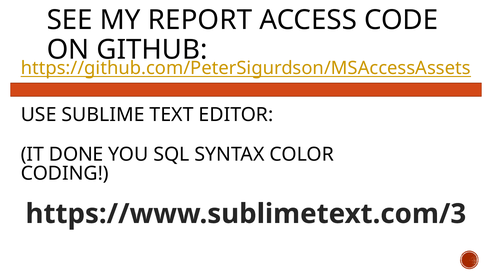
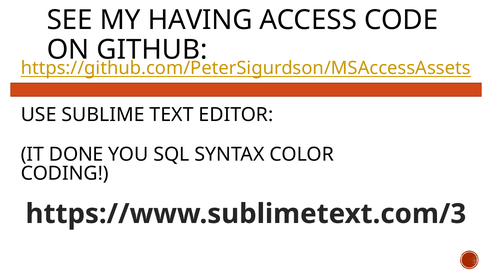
REPORT: REPORT -> HAVING
